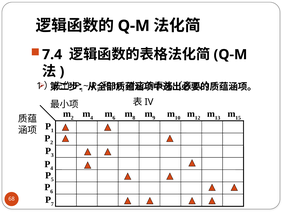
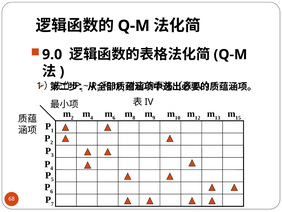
7.4: 7.4 -> 9.0
